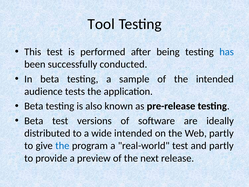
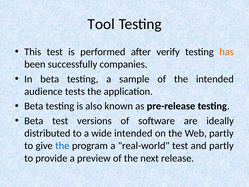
being: being -> verify
has colour: blue -> orange
conducted: conducted -> companies
